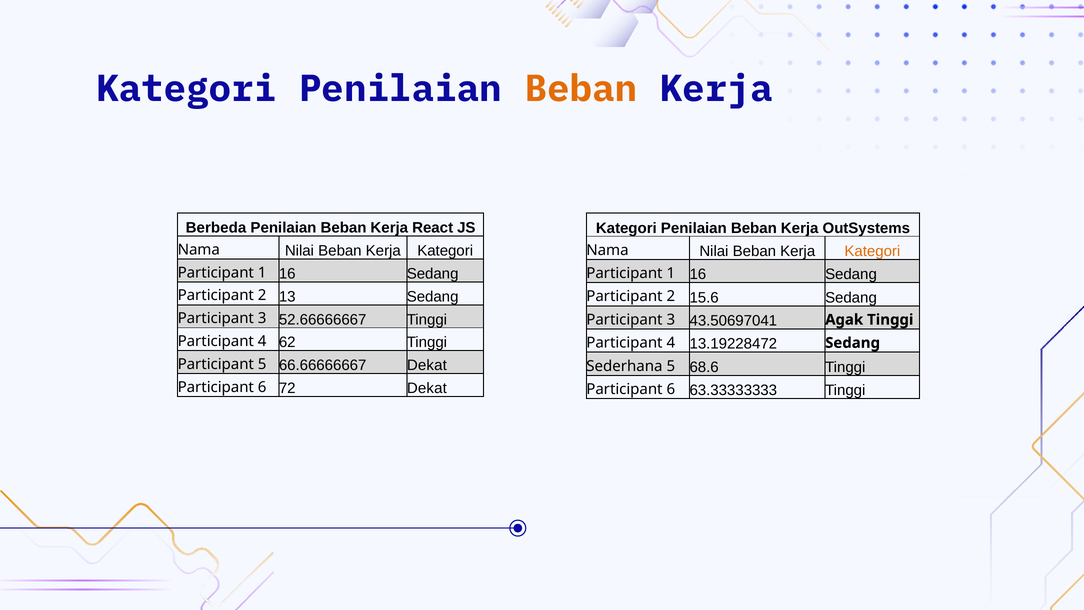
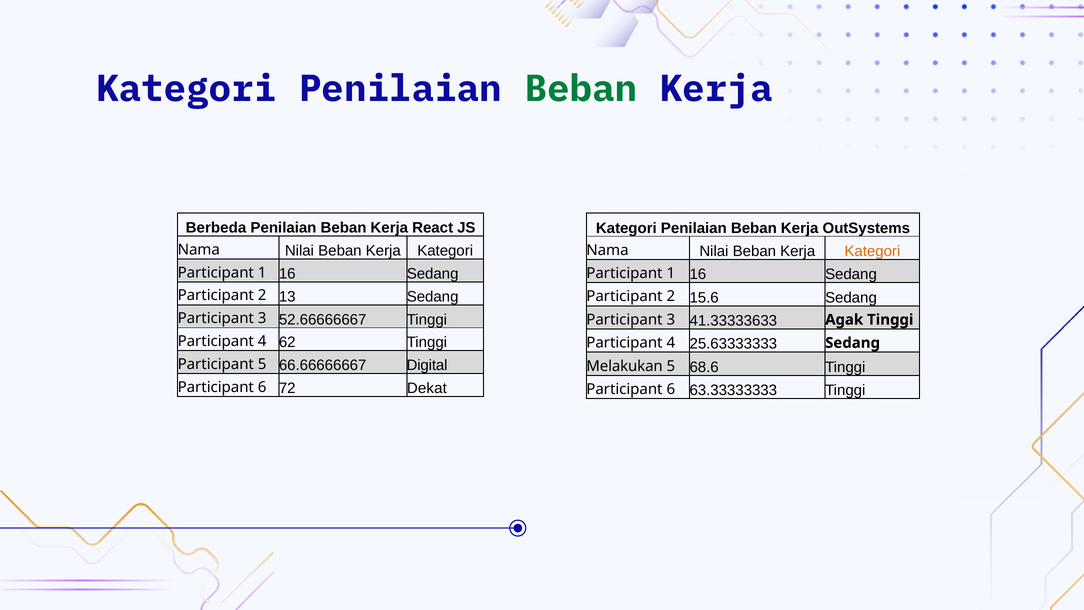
Beban at (581, 89) colour: orange -> green
43.50697041: 43.50697041 -> 41.33333633
13.19228472: 13.19228472 -> 25.63333333
66.66666667 Dekat: Dekat -> Digital
Sederhana: Sederhana -> Melakukan
